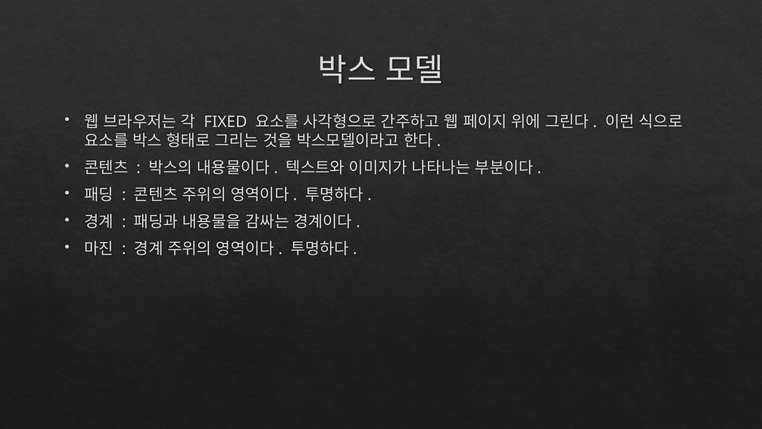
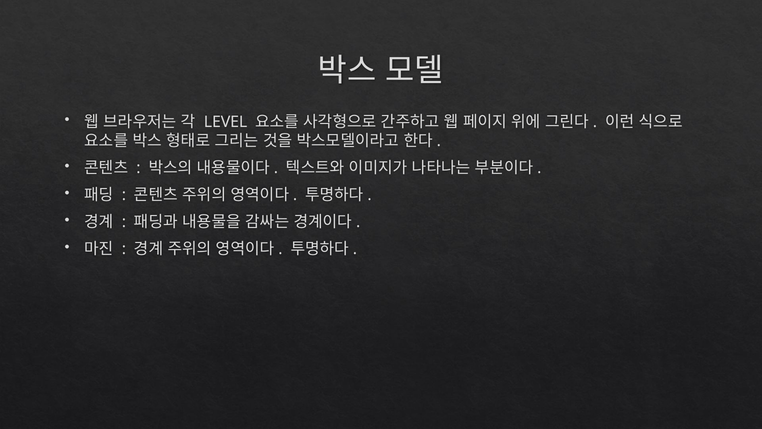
FIXED: FIXED -> LEVEL
